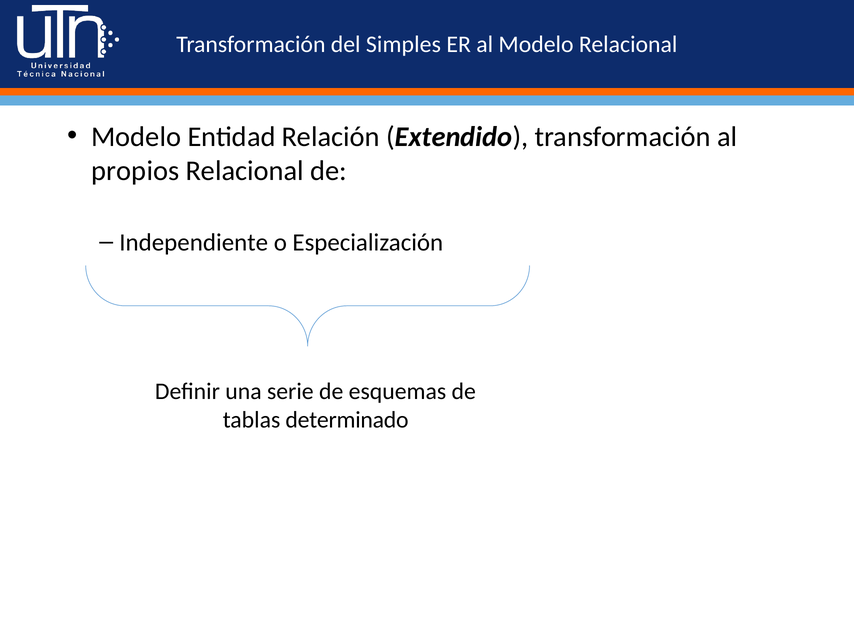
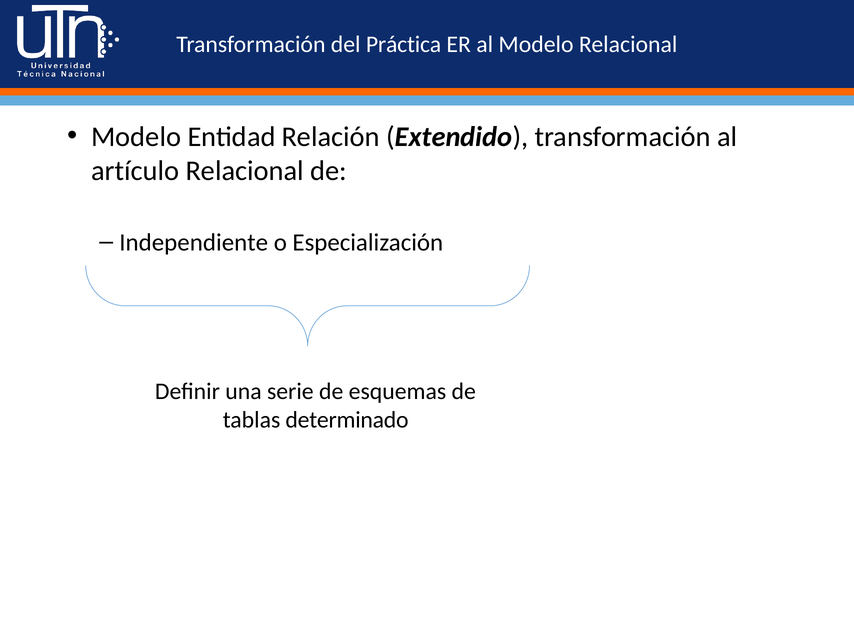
Simples: Simples -> Práctica
propios: propios -> artículo
